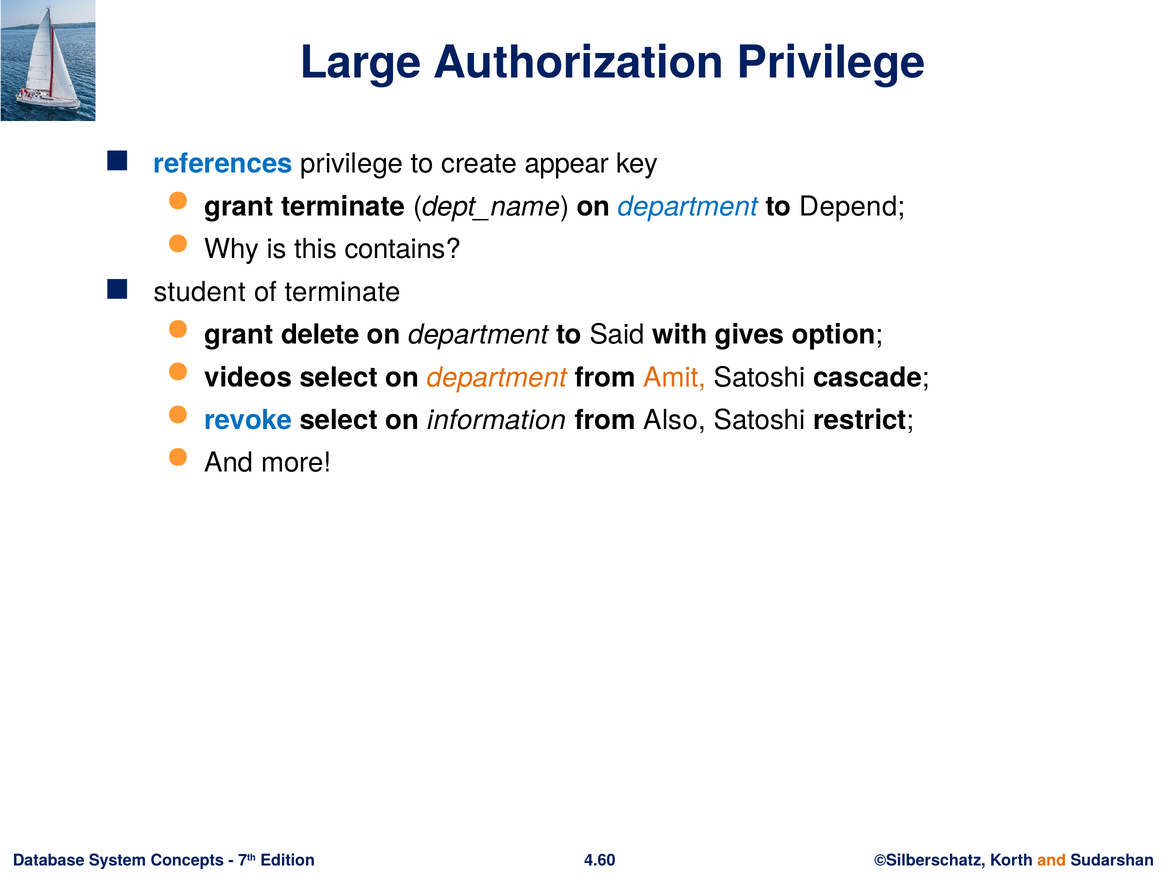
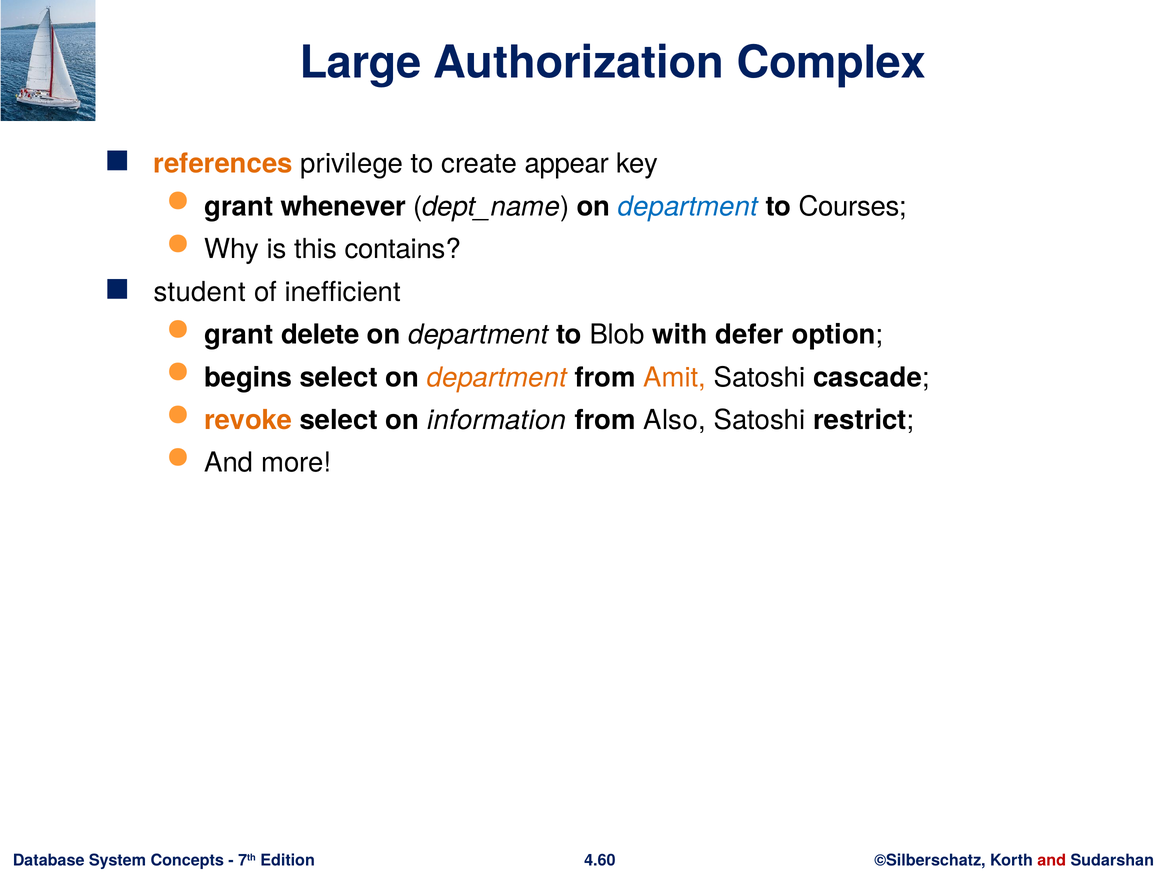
Authorization Privilege: Privilege -> Complex
references colour: blue -> orange
grant terminate: terminate -> whenever
Depend: Depend -> Courses
of terminate: terminate -> inefficient
Said: Said -> Blob
gives: gives -> defer
videos: videos -> begins
revoke colour: blue -> orange
and at (1052, 860) colour: orange -> red
